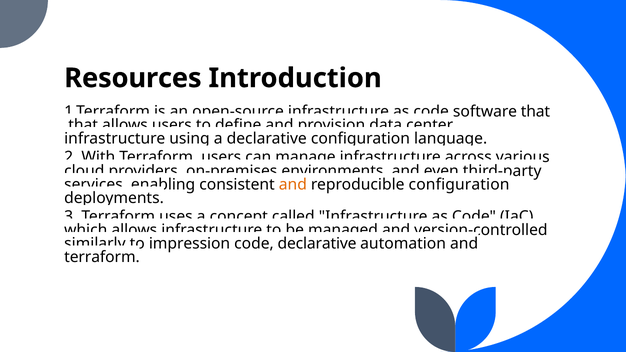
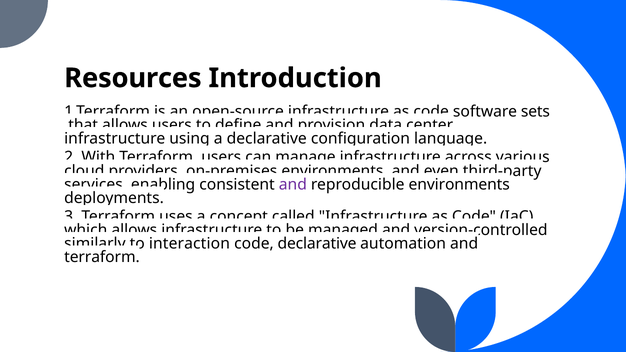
software that: that -> sets
and at (293, 184) colour: orange -> purple
reproducible configuration: configuration -> environments
impression: impression -> interaction
